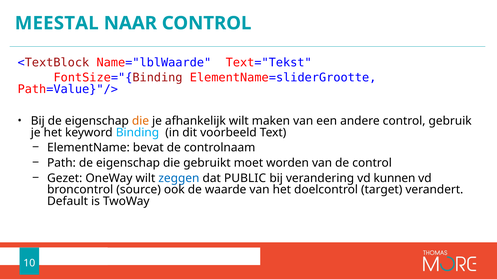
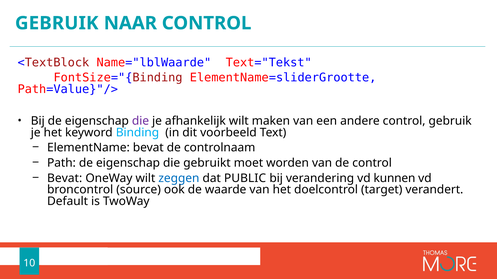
MEESTAL at (57, 23): MEESTAL -> GEBRUIK
die at (141, 121) colour: orange -> purple
Gezet at (65, 179): Gezet -> Bevat
